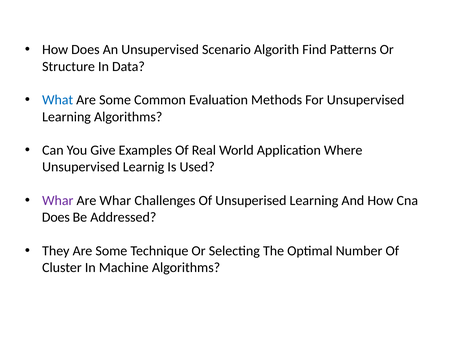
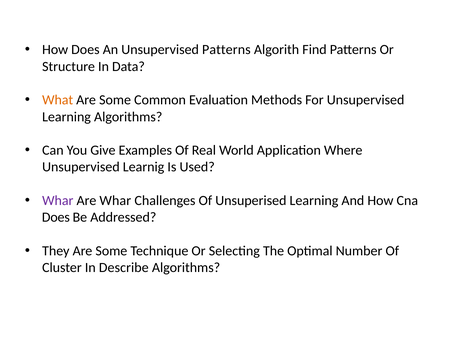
Unsupervised Scenario: Scenario -> Patterns
What colour: blue -> orange
Machine: Machine -> Describe
